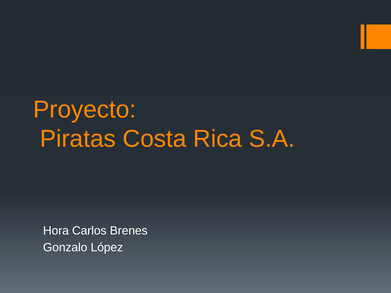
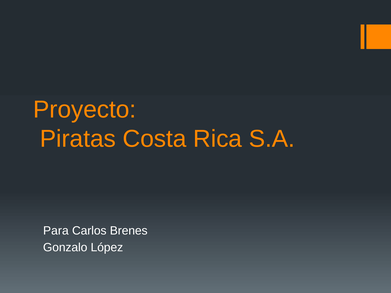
Hora: Hora -> Para
